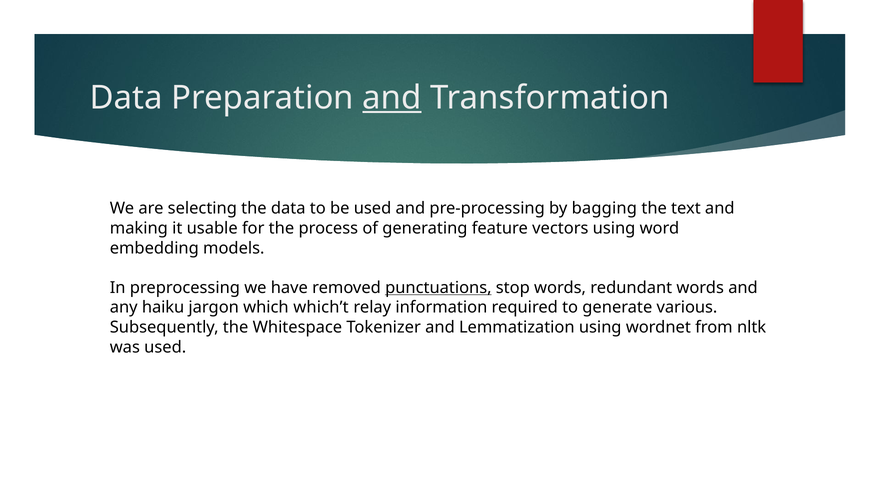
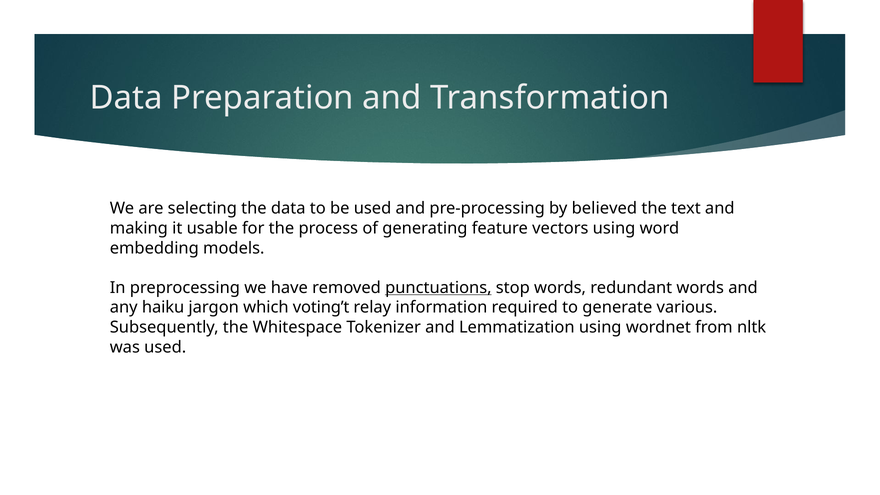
and at (392, 98) underline: present -> none
bagging: bagging -> believed
which’t: which’t -> voting’t
